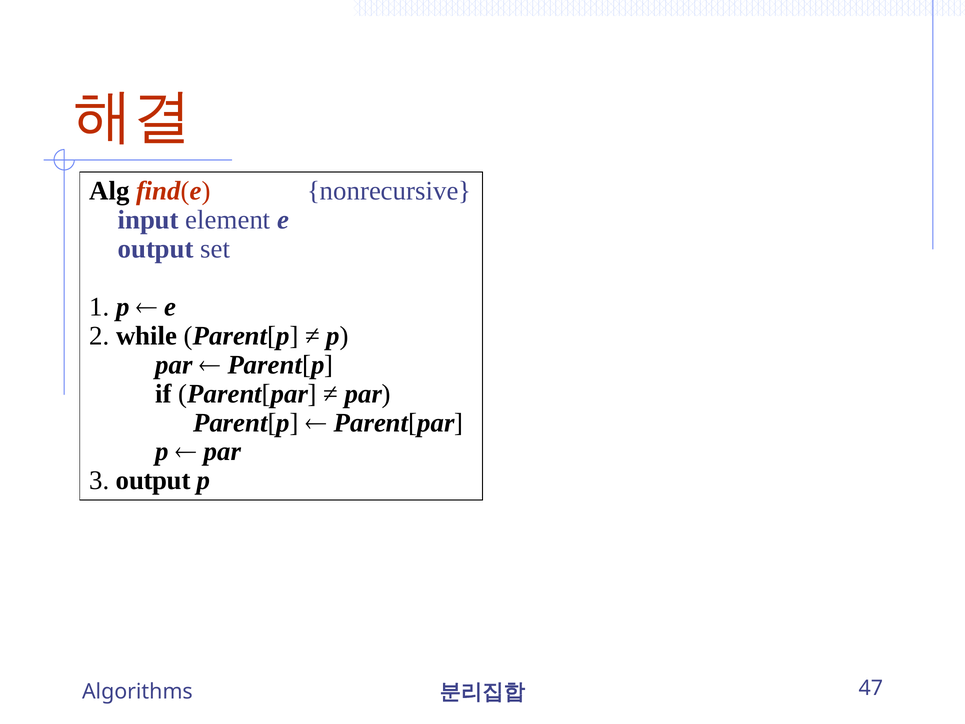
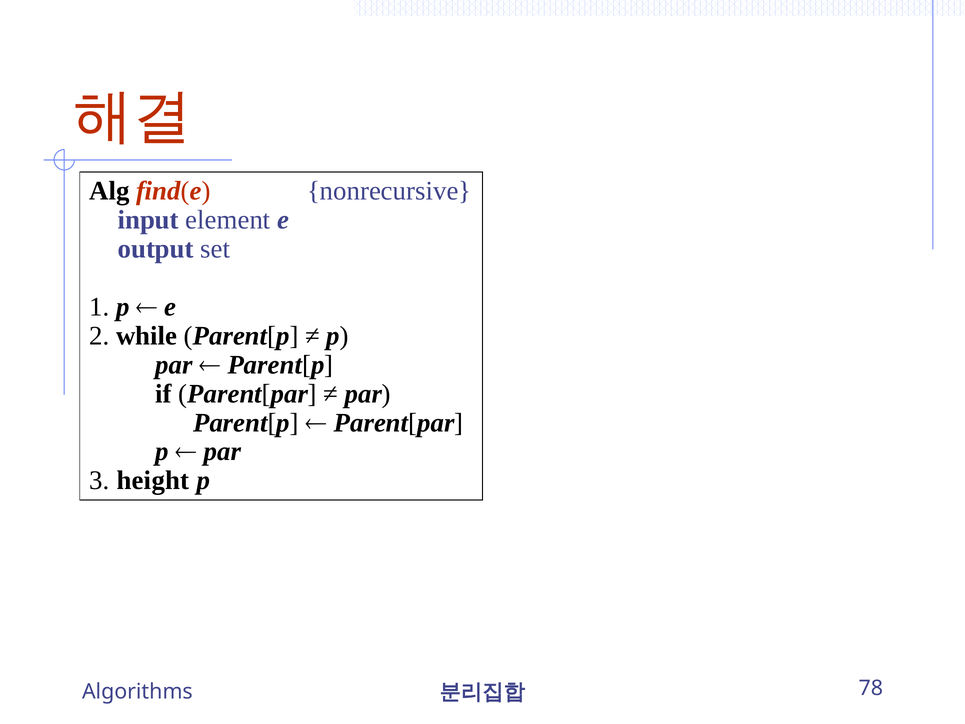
3 output: output -> height
47: 47 -> 78
